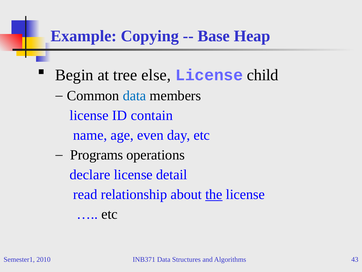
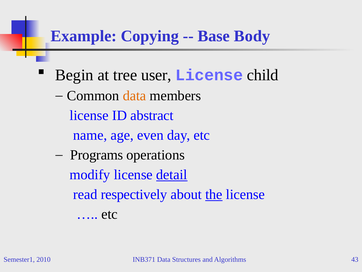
Heap: Heap -> Body
else: else -> user
data at (134, 96) colour: blue -> orange
contain: contain -> abstract
declare: declare -> modify
detail underline: none -> present
relationship: relationship -> respectively
